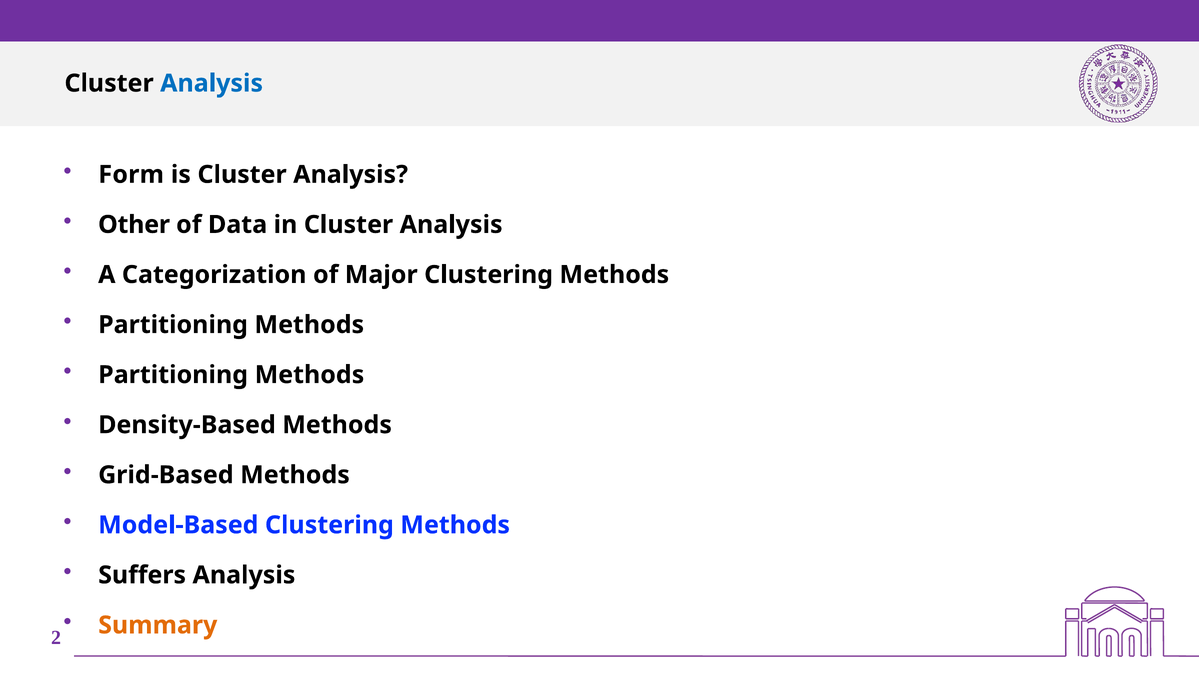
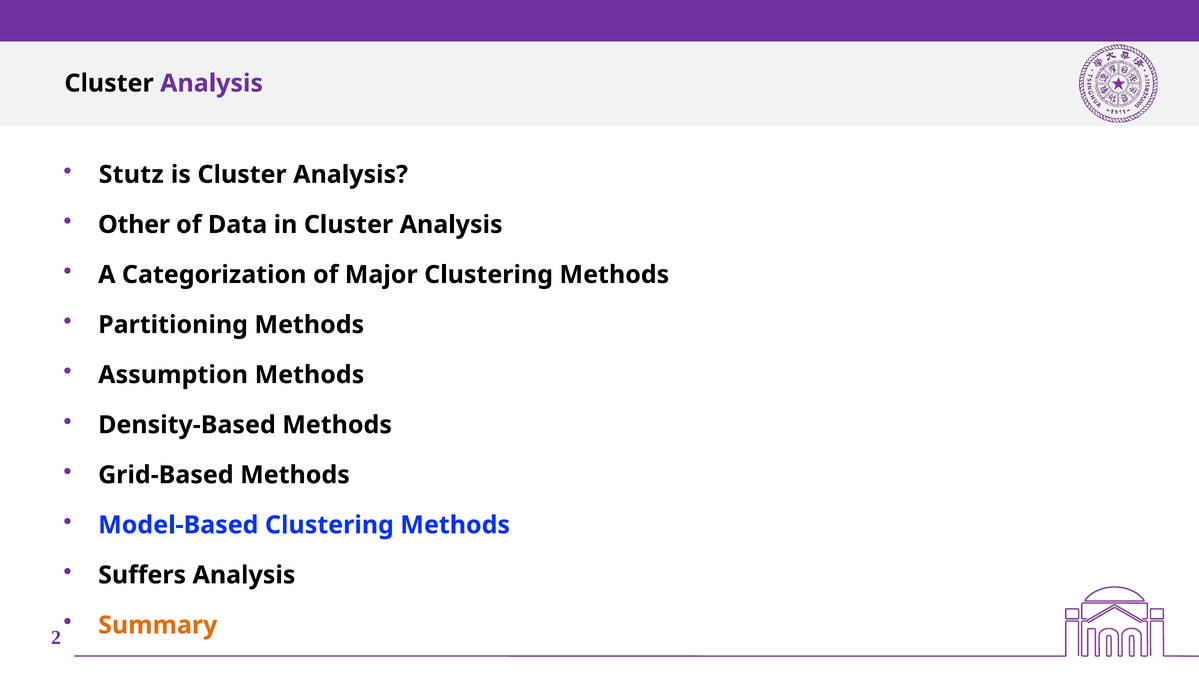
Analysis at (212, 83) colour: blue -> purple
Form: Form -> Stutz
Partitioning at (173, 375): Partitioning -> Assumption
